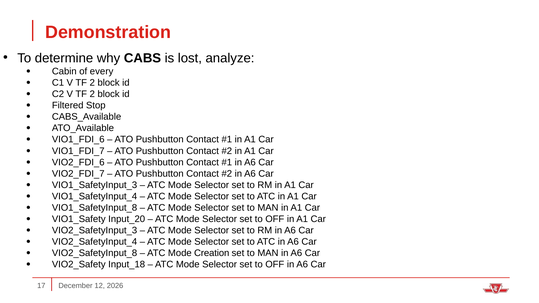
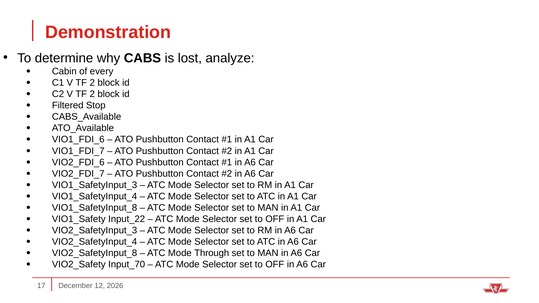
Input_20: Input_20 -> Input_22
Creation: Creation -> Through
Input_18: Input_18 -> Input_70
